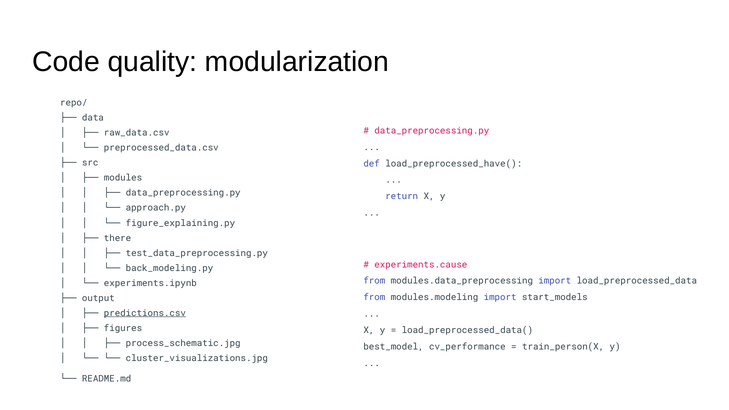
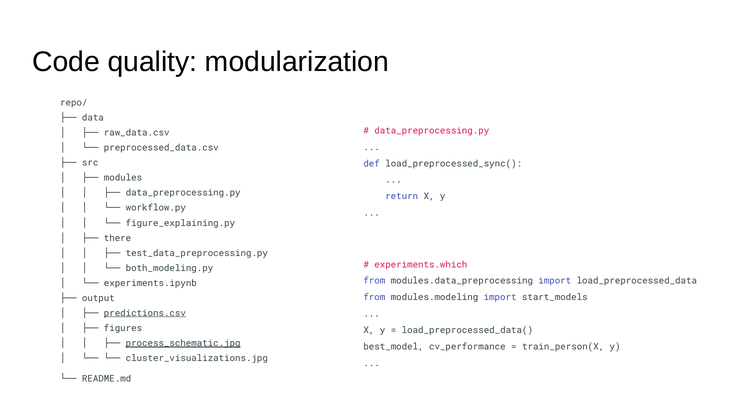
load_preprocessed_have(: load_preprocessed_have( -> load_preprocessed_sync(
approach.py: approach.py -> workflow.py
experiments.cause: experiments.cause -> experiments.which
back_modeling.py: back_modeling.py -> both_modeling.py
process_schematic.jpg underline: none -> present
